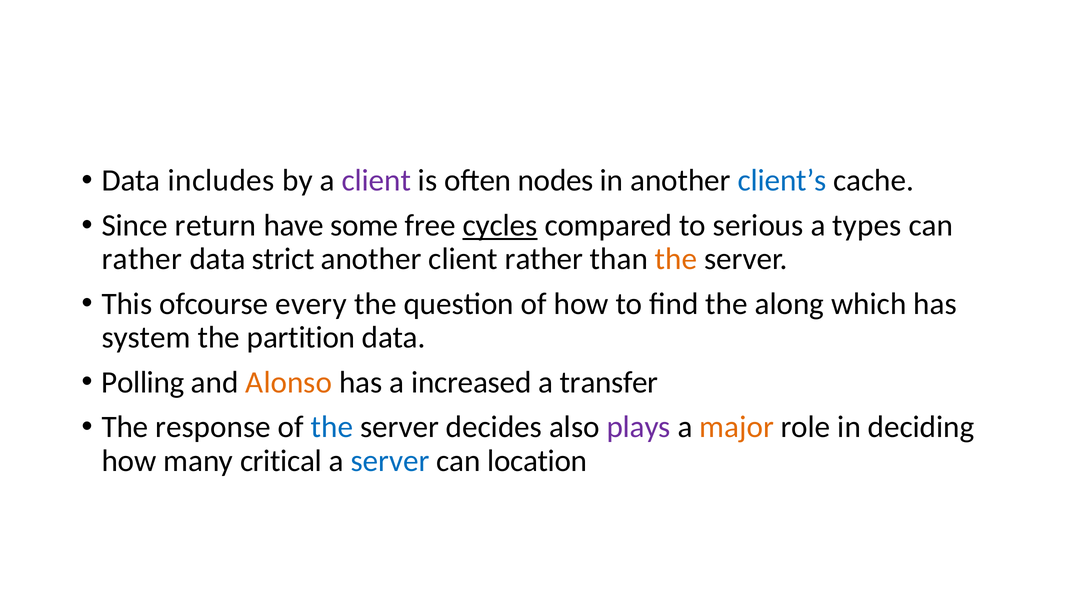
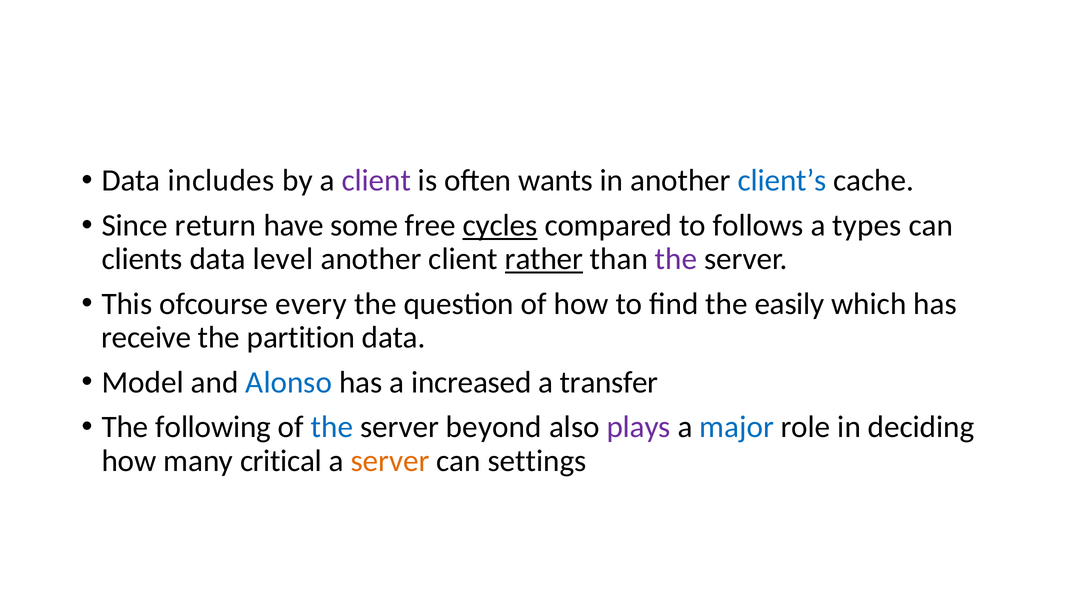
nodes: nodes -> wants
serious: serious -> follows
rather at (142, 259): rather -> clients
strict: strict -> level
rather at (544, 259) underline: none -> present
the at (676, 259) colour: orange -> purple
along: along -> easily
system: system -> receive
Polling: Polling -> Model
Alonso colour: orange -> blue
response: response -> following
decides: decides -> beyond
major colour: orange -> blue
server at (390, 461) colour: blue -> orange
location: location -> settings
